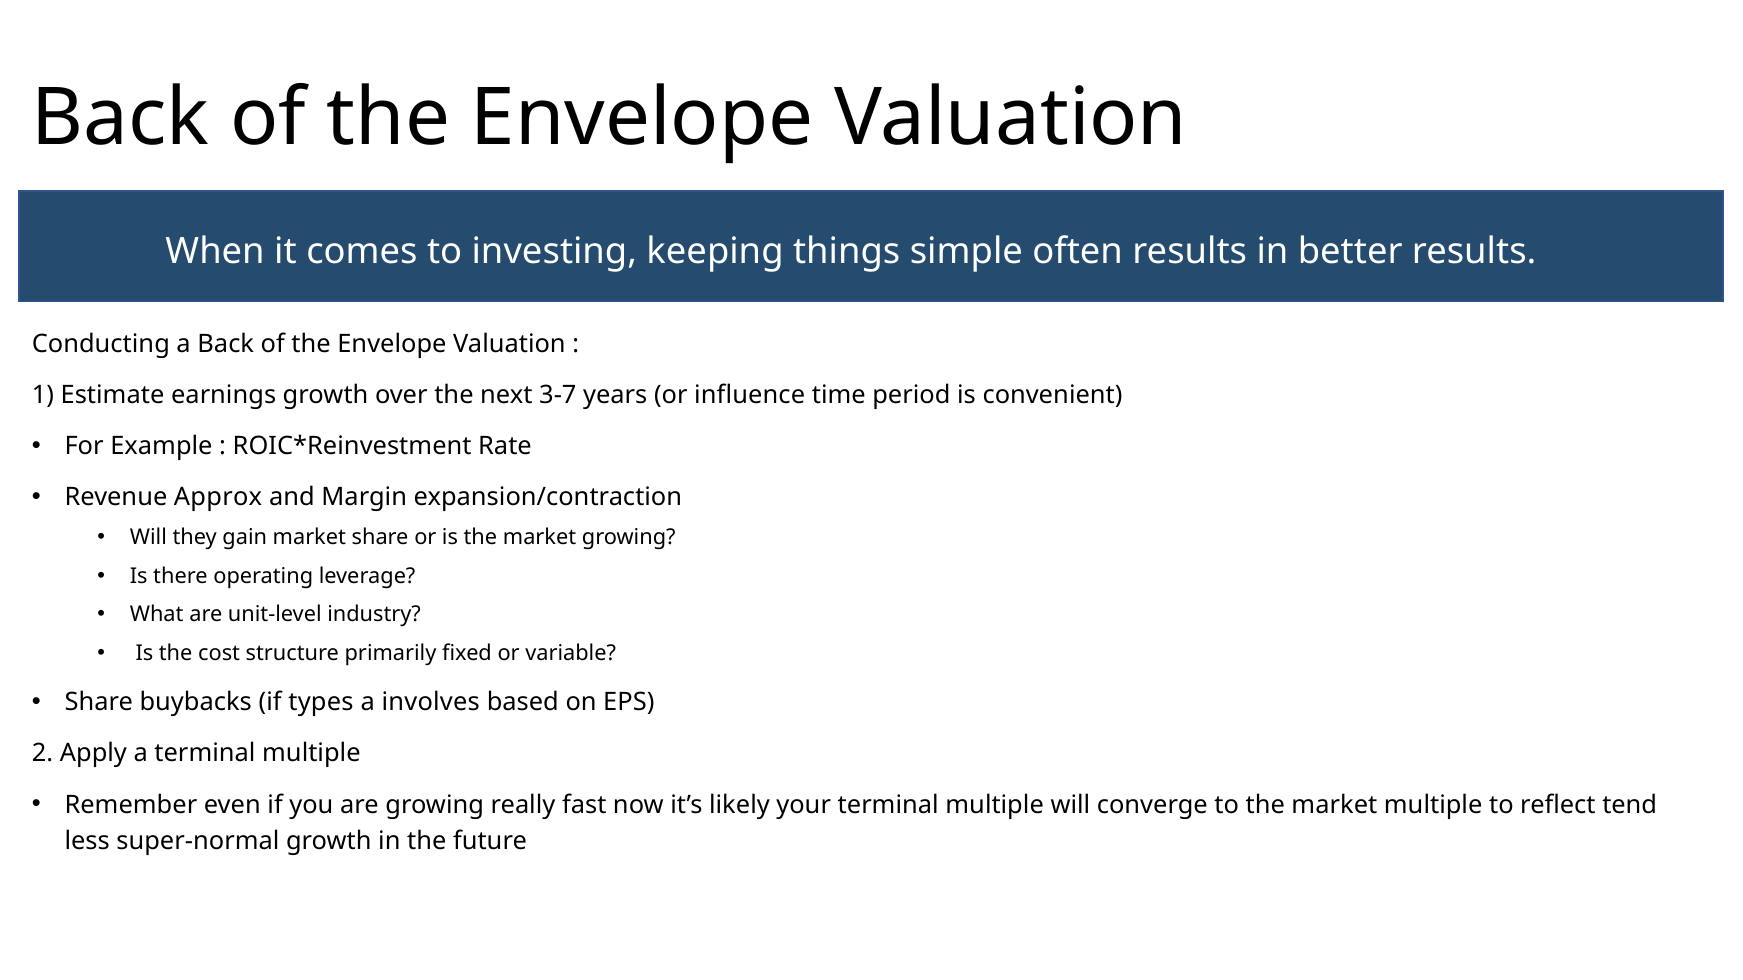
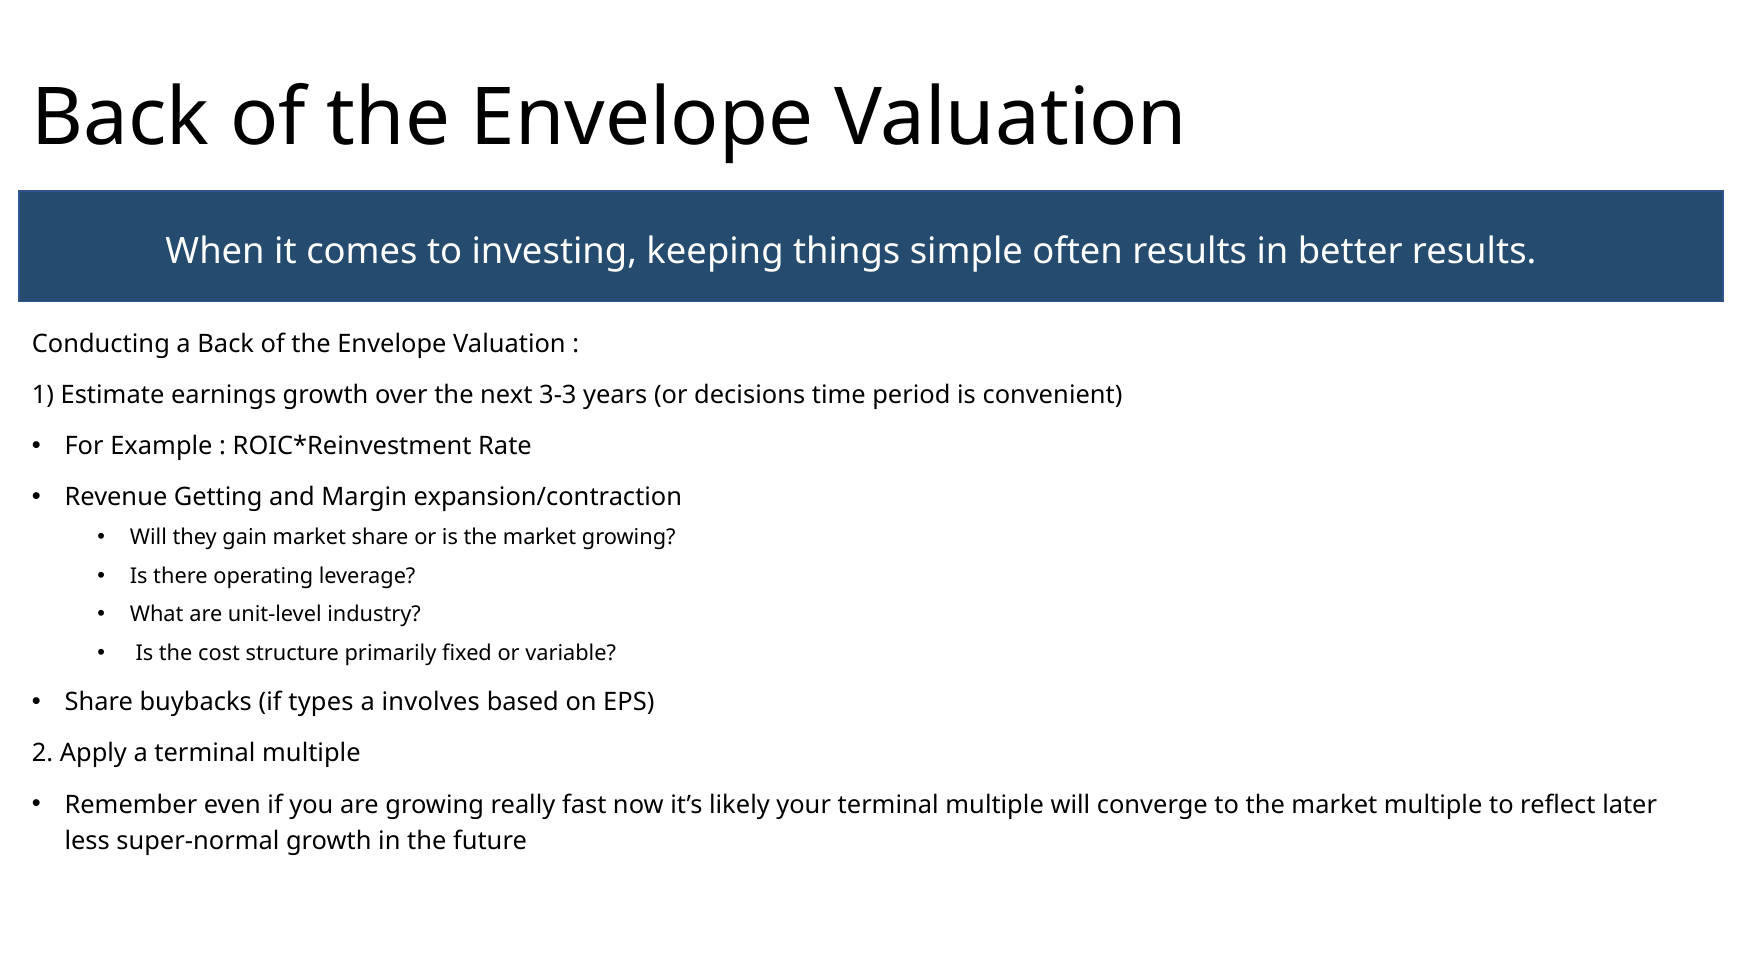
3-7: 3-7 -> 3-3
influence: influence -> decisions
Approx: Approx -> Getting
tend: tend -> later
